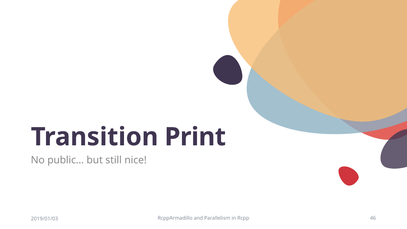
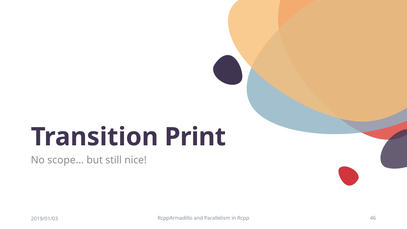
public…: public… -> scope…
